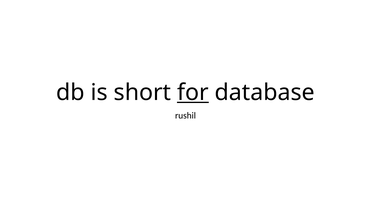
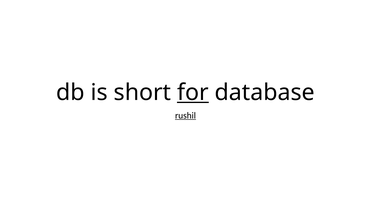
rushil underline: none -> present
